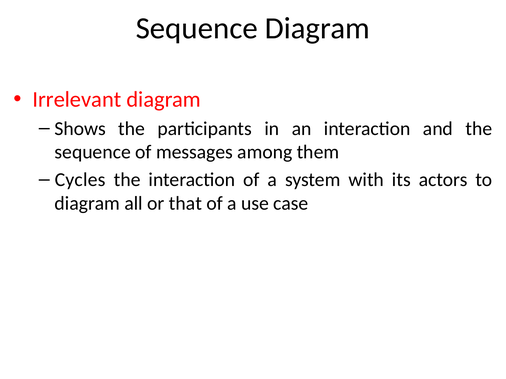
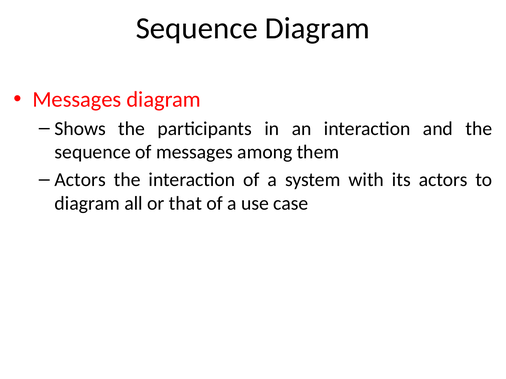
Irrelevant at (77, 100): Irrelevant -> Messages
Cycles at (80, 180): Cycles -> Actors
